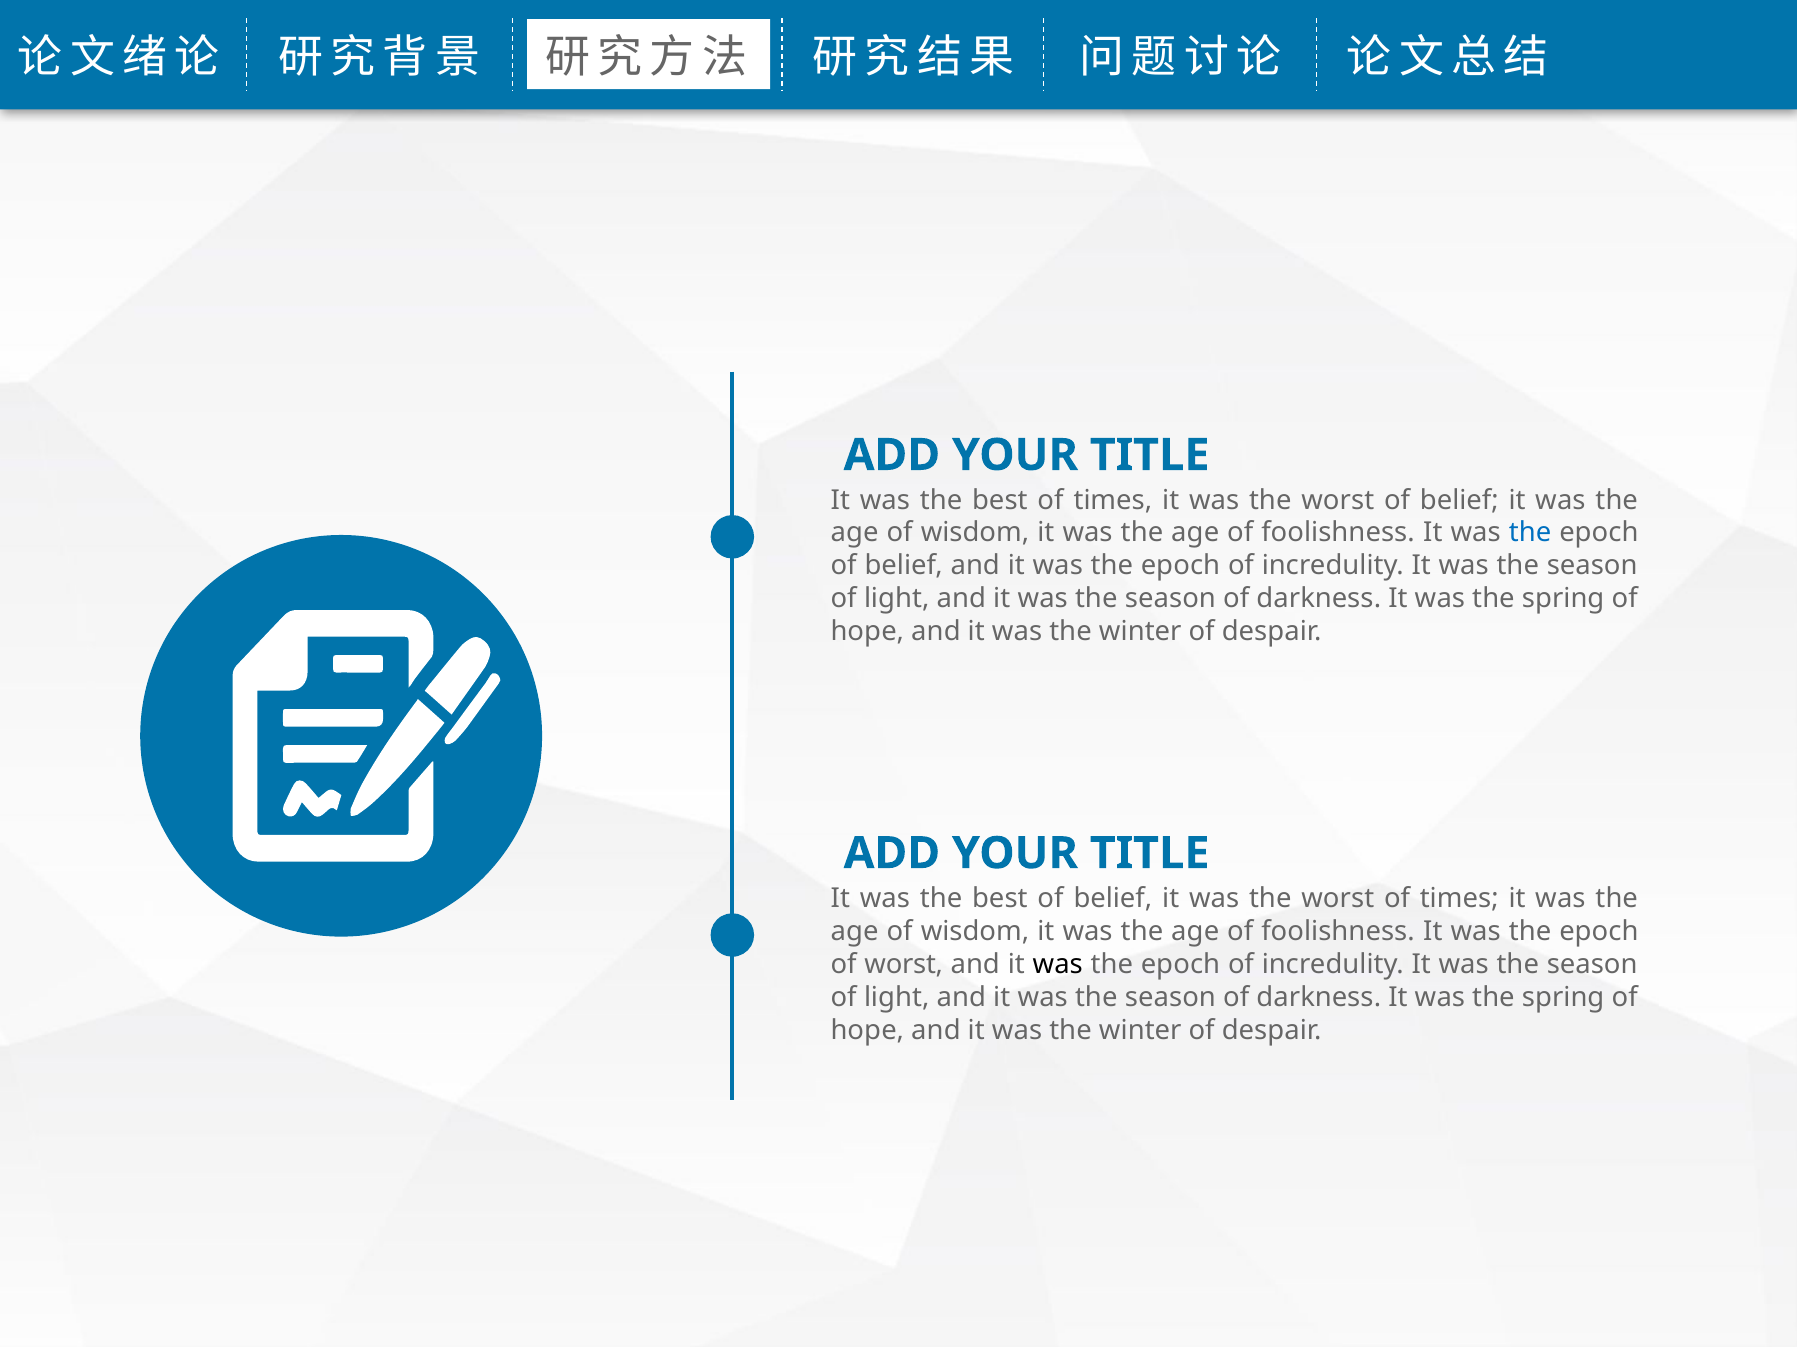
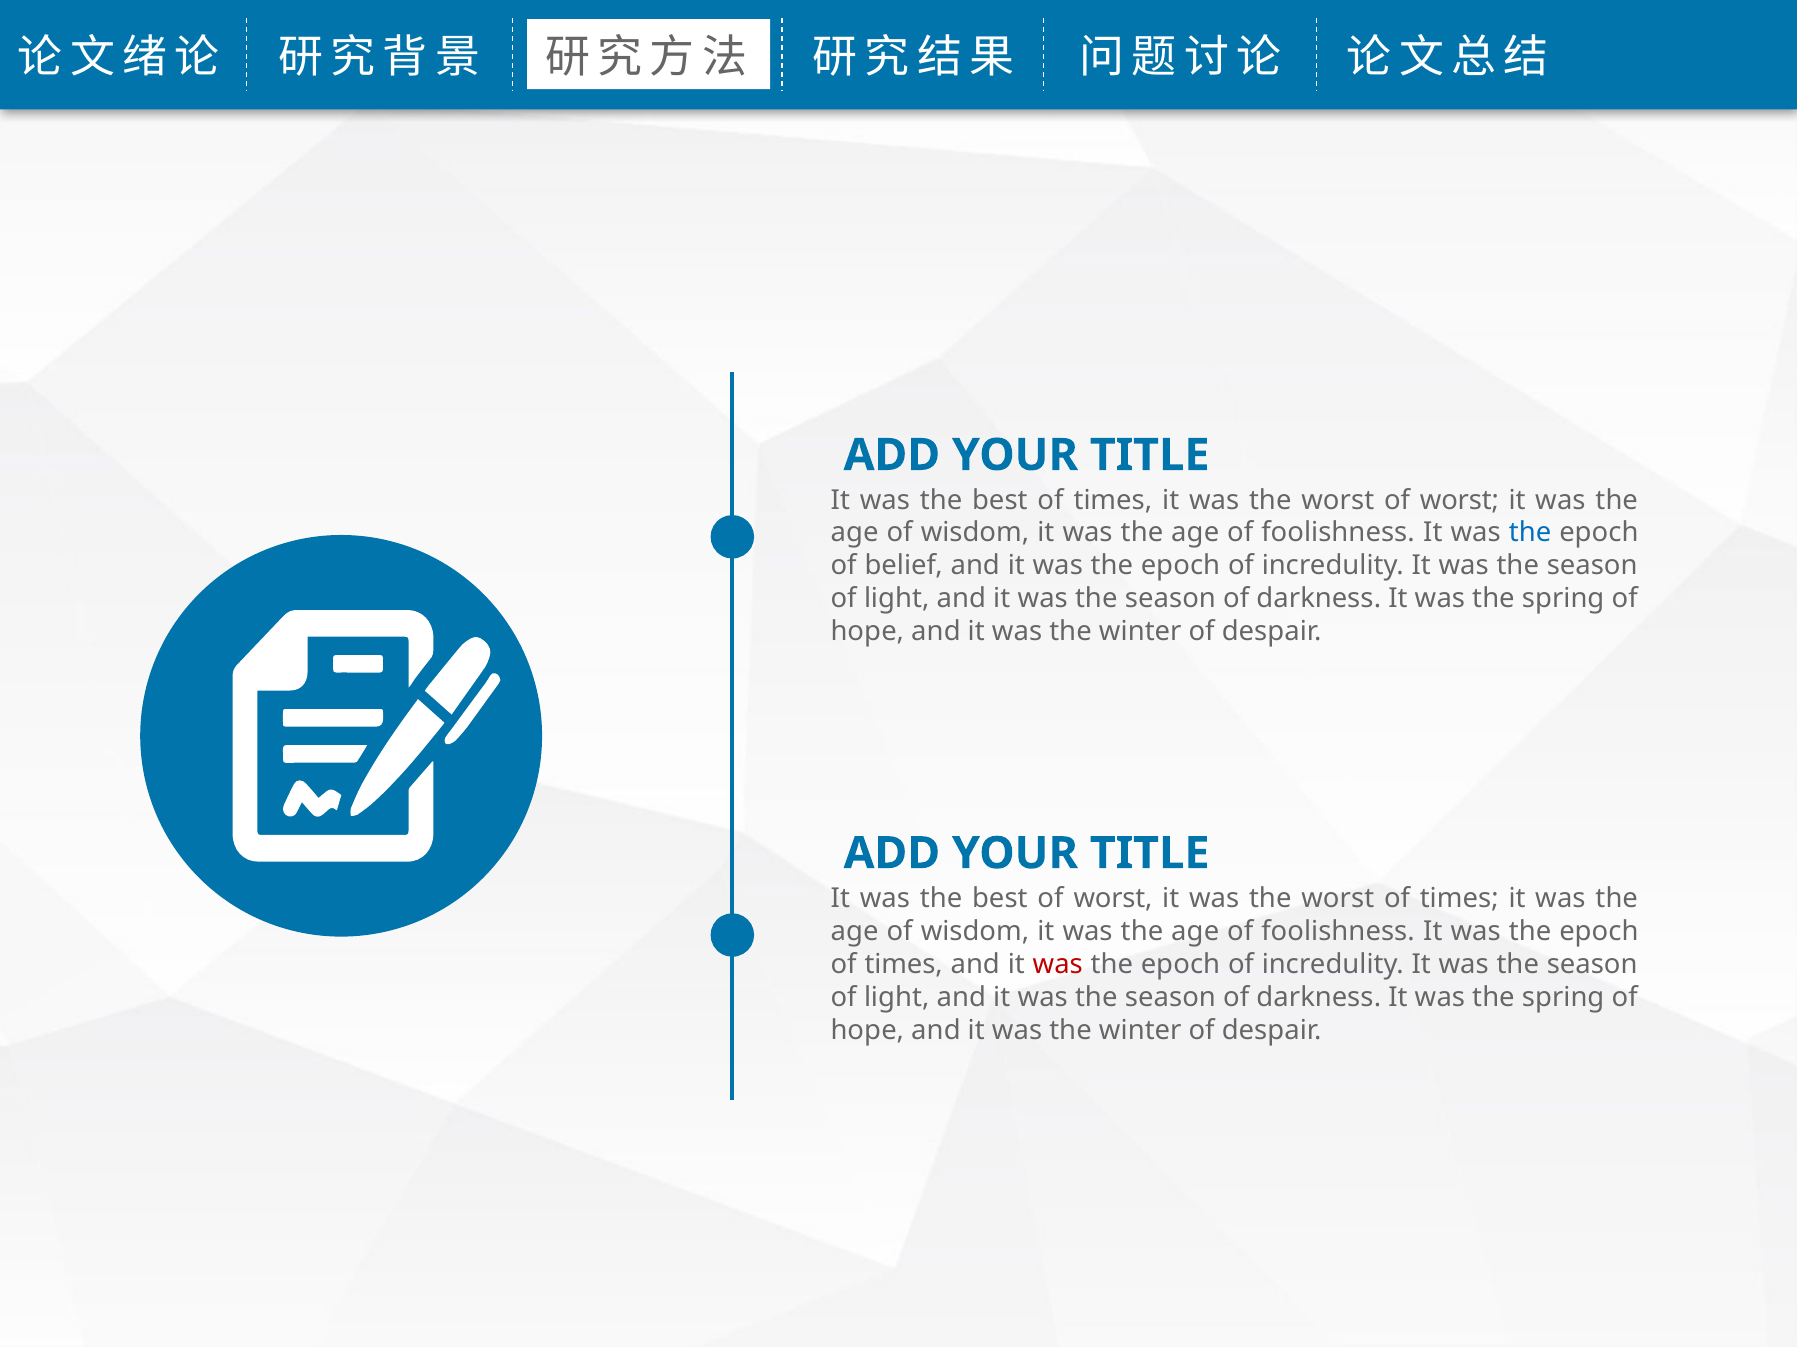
worst of belief: belief -> worst
best of belief: belief -> worst
worst at (904, 965): worst -> times
was at (1058, 965) colour: black -> red
